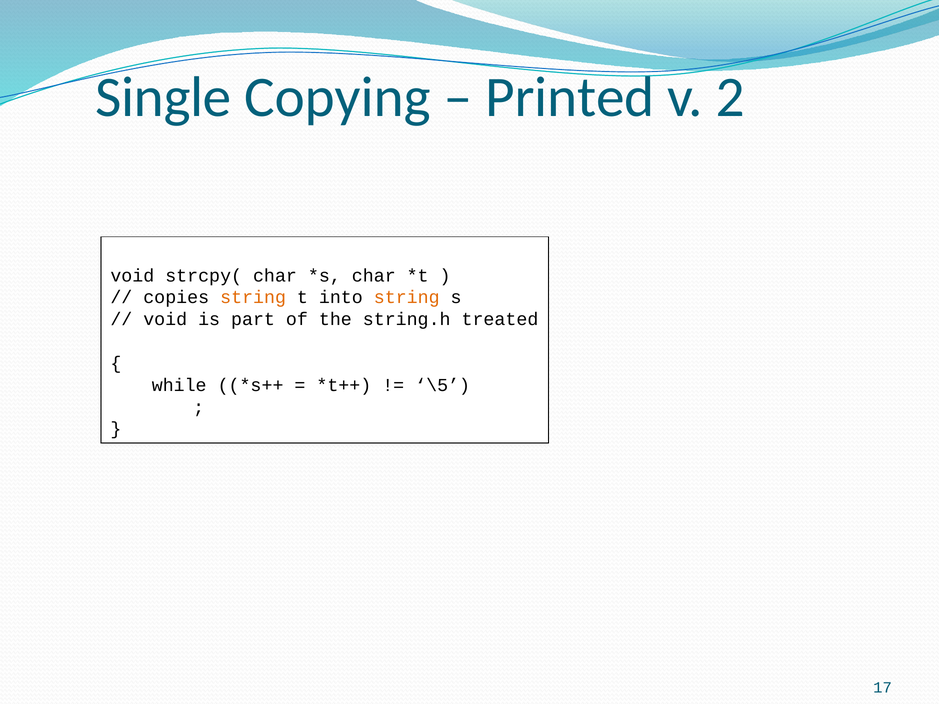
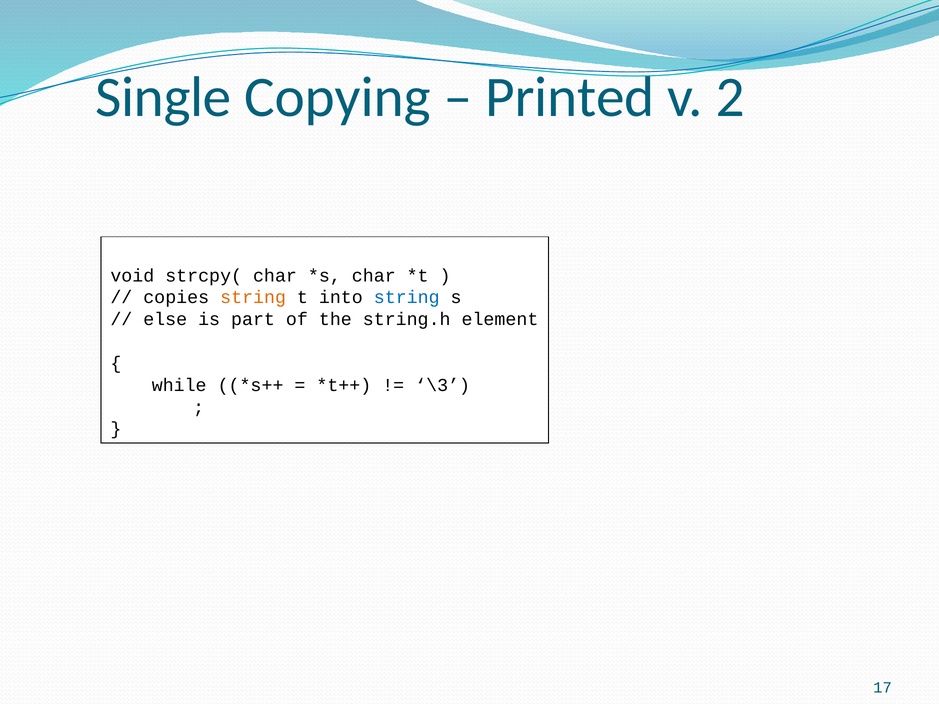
string at (407, 298) colour: orange -> blue
void at (165, 319): void -> else
treated: treated -> element
\5: \5 -> \3
